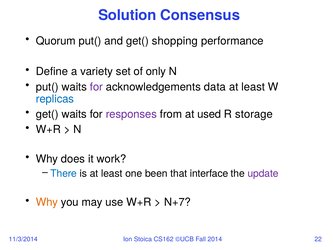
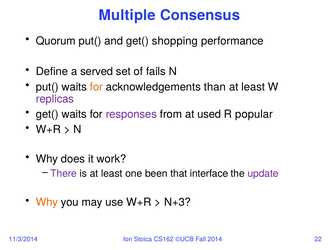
Solution: Solution -> Multiple
variety: variety -> served
only: only -> fails
for at (96, 87) colour: purple -> orange
data: data -> than
replicas colour: blue -> purple
storage: storage -> popular
There colour: blue -> purple
N+7: N+7 -> N+3
